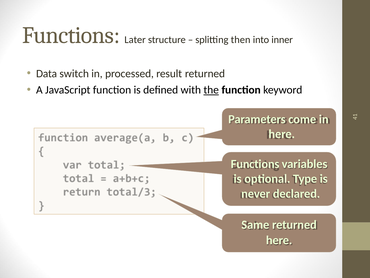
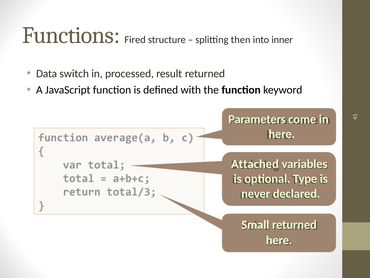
Later: Later -> Fired
the underline: present -> none
Functions at (255, 164): Functions -> Attached
Same: Same -> Small
